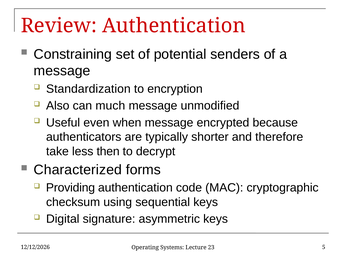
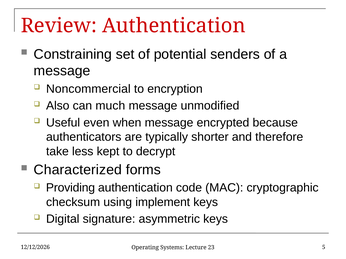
Standardization: Standardization -> Noncommercial
then: then -> kept
sequential: sequential -> implement
